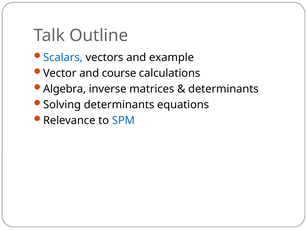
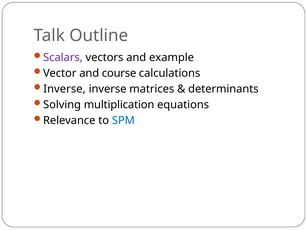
Scalars colour: blue -> purple
Algebra at (65, 89): Algebra -> Inverse
Solving determinants: determinants -> multiplication
